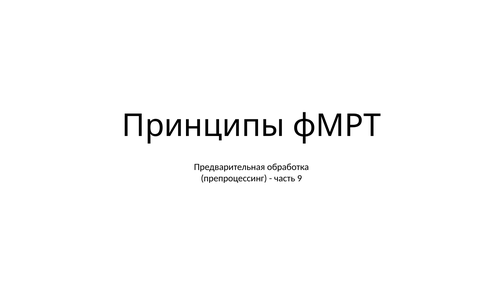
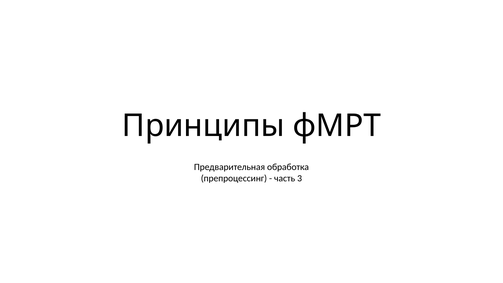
9: 9 -> 3
